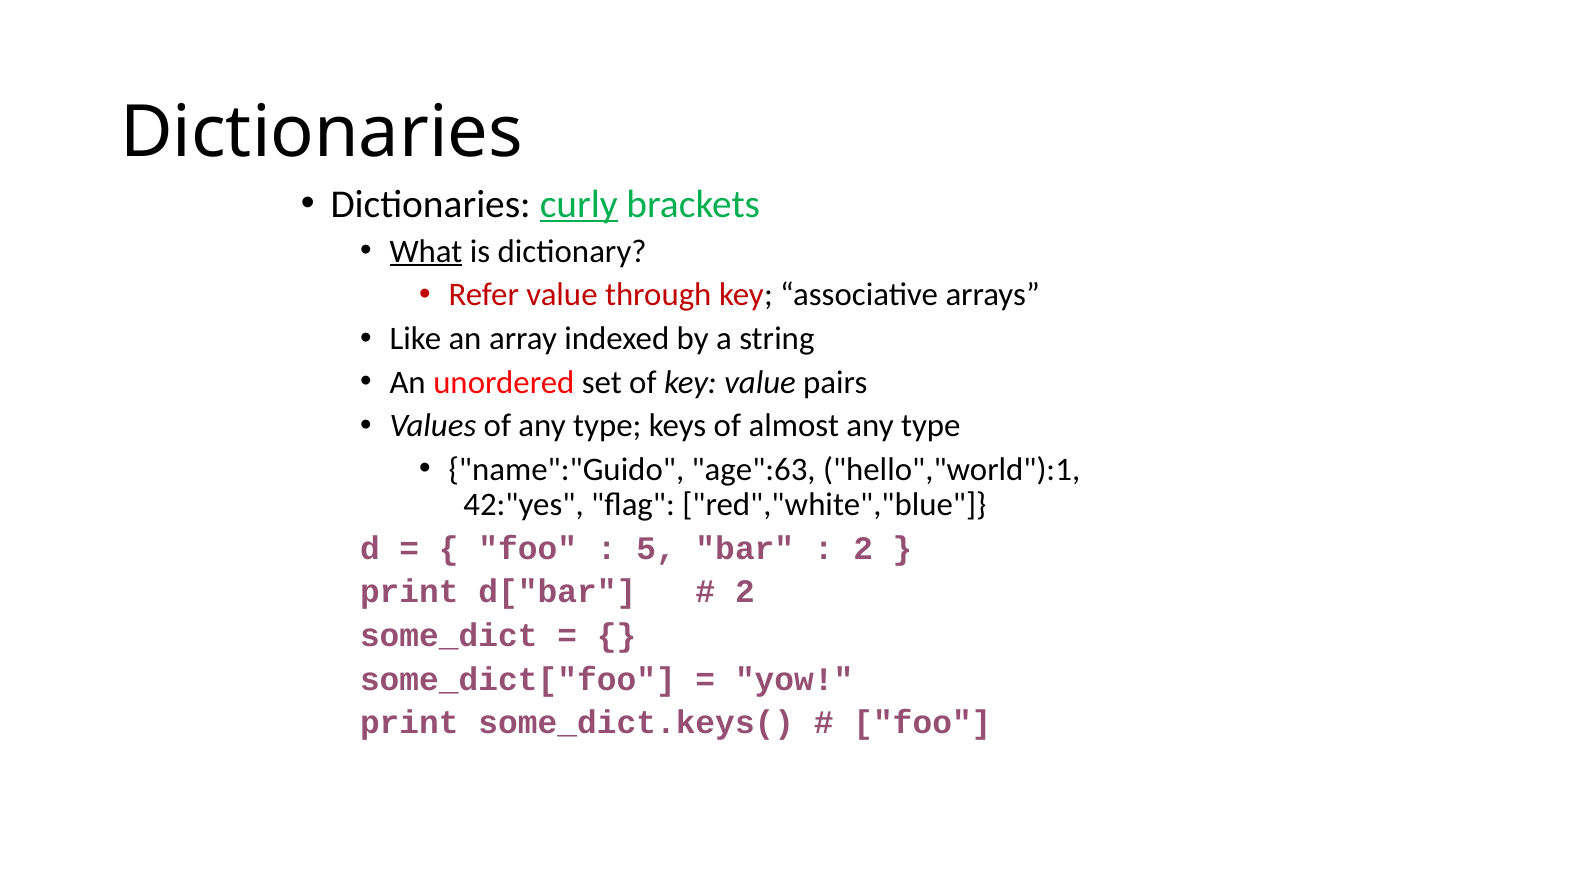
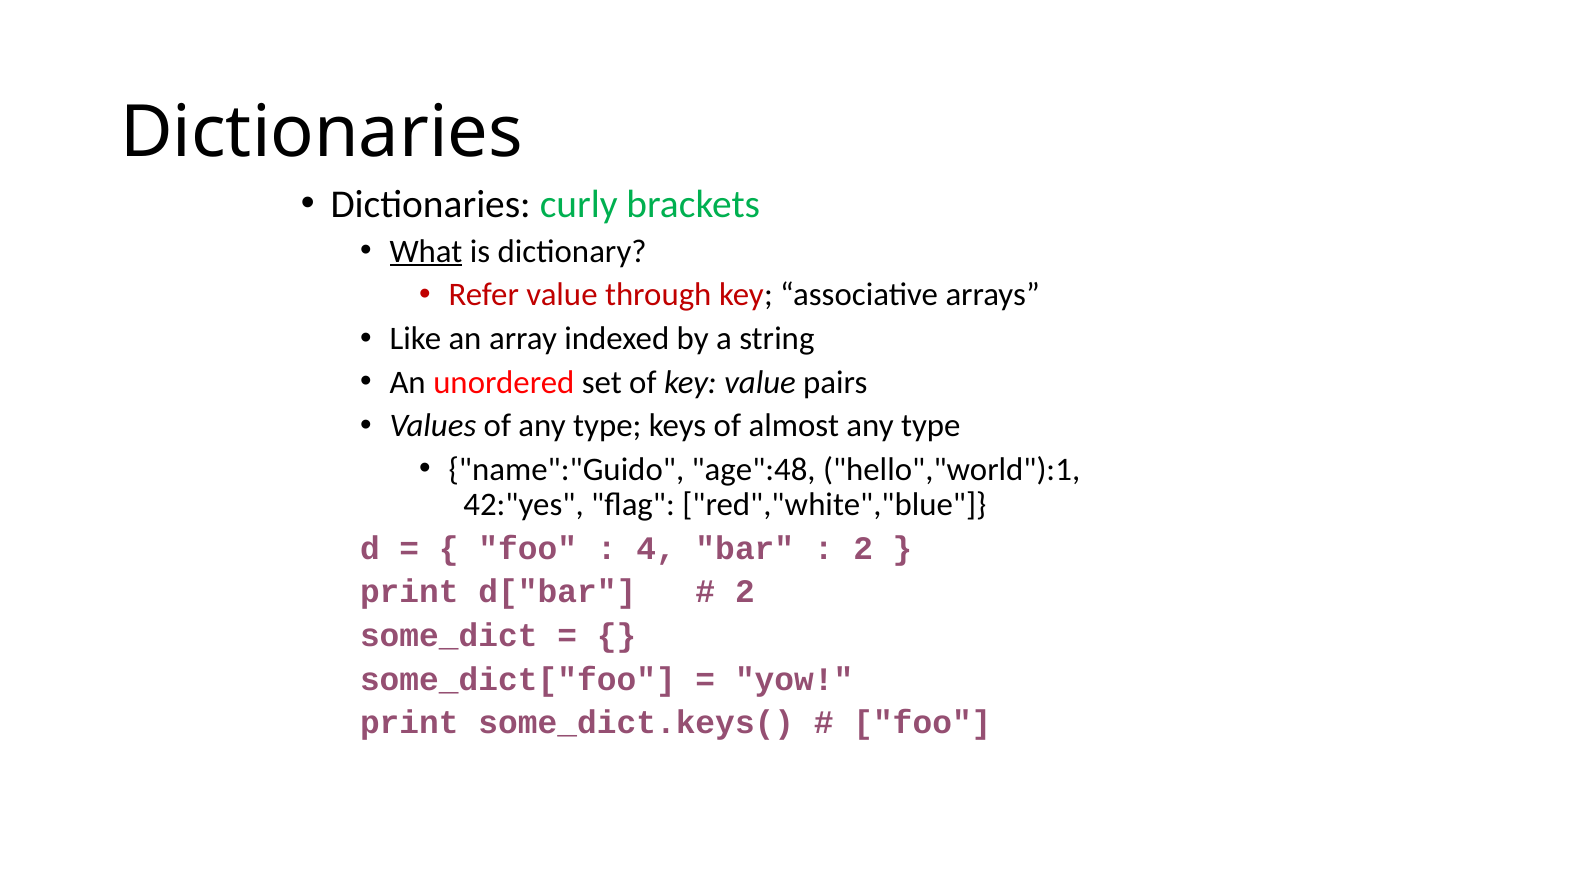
curly underline: present -> none
age":63: age":63 -> age":48
5: 5 -> 4
